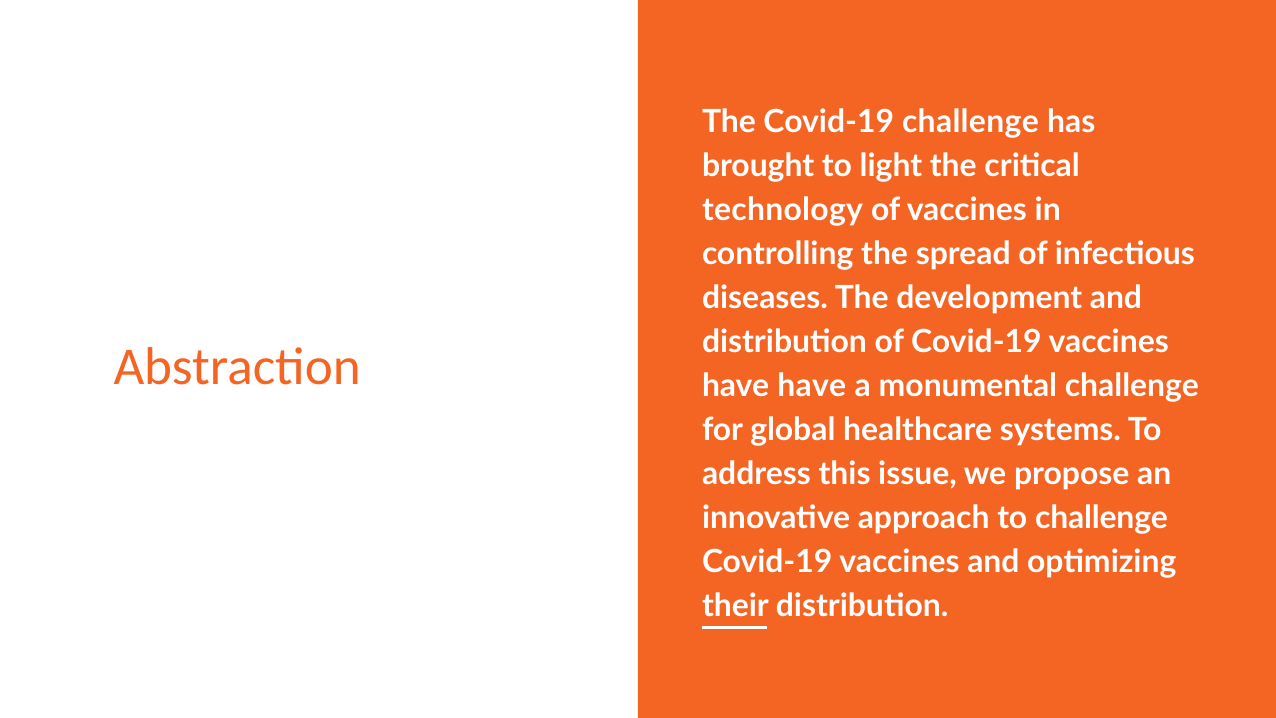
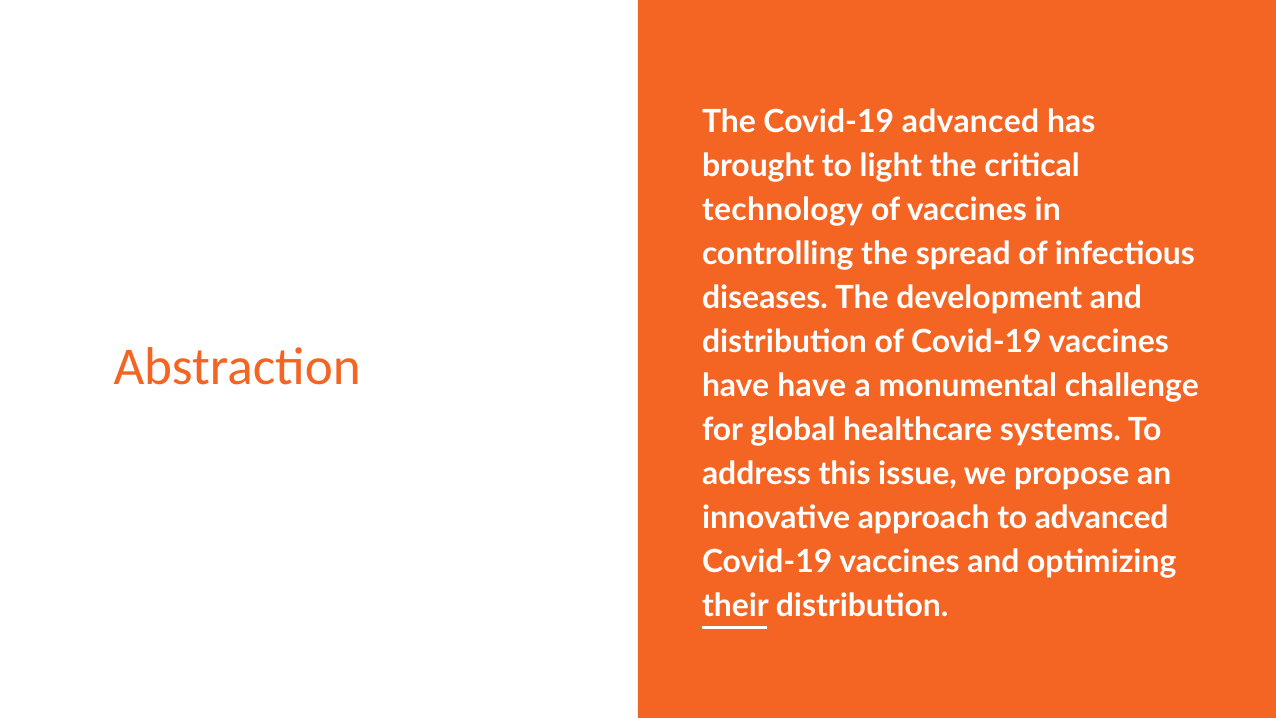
Covid-19 challenge: challenge -> advanced
to challenge: challenge -> advanced
